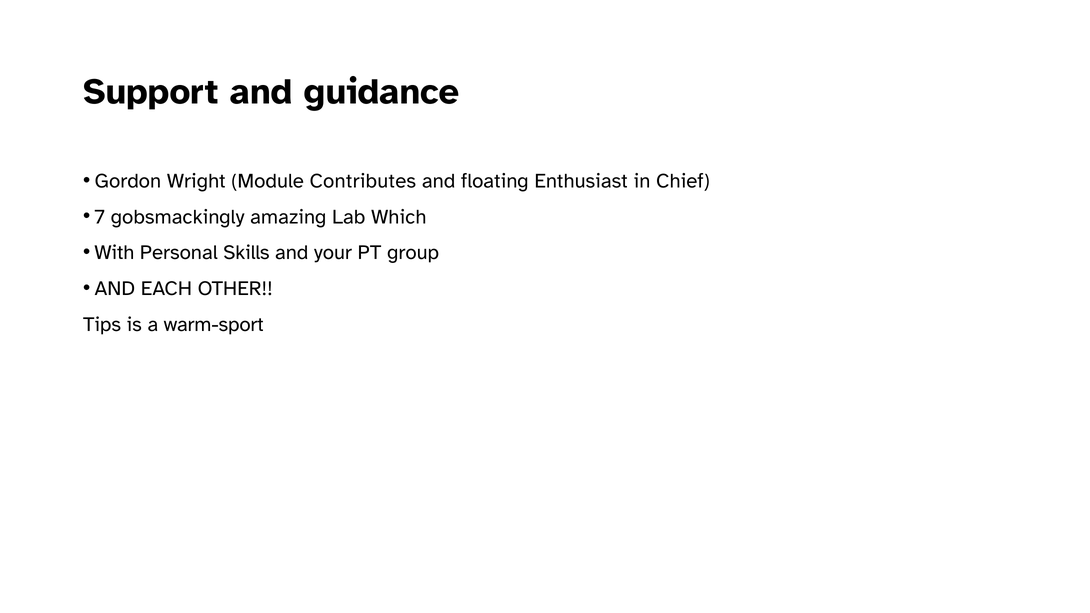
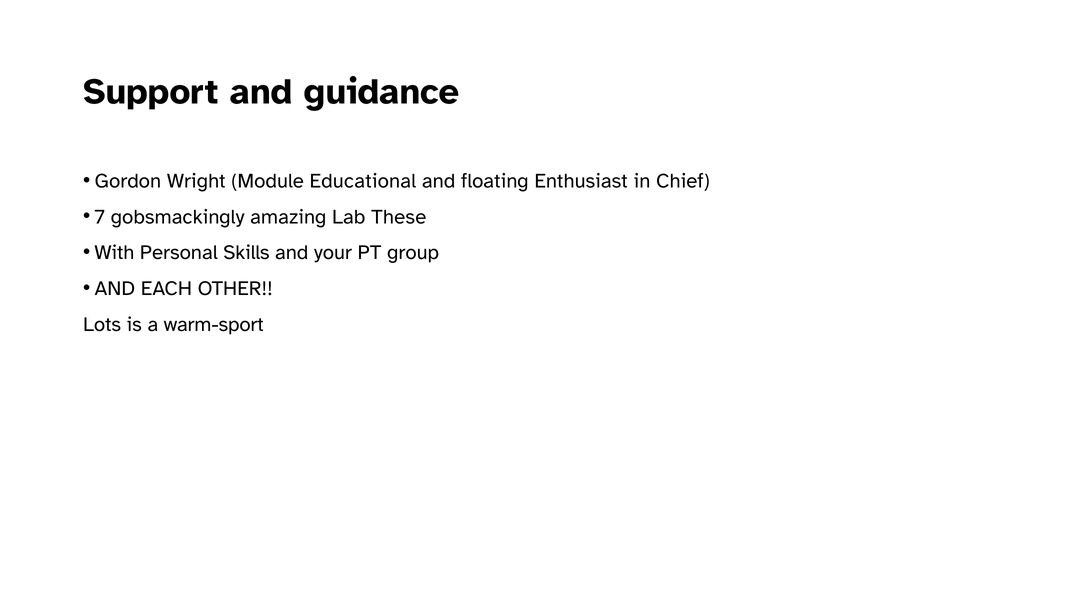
Contributes: Contributes -> Educational
Which: Which -> These
Tips: Tips -> Lots
